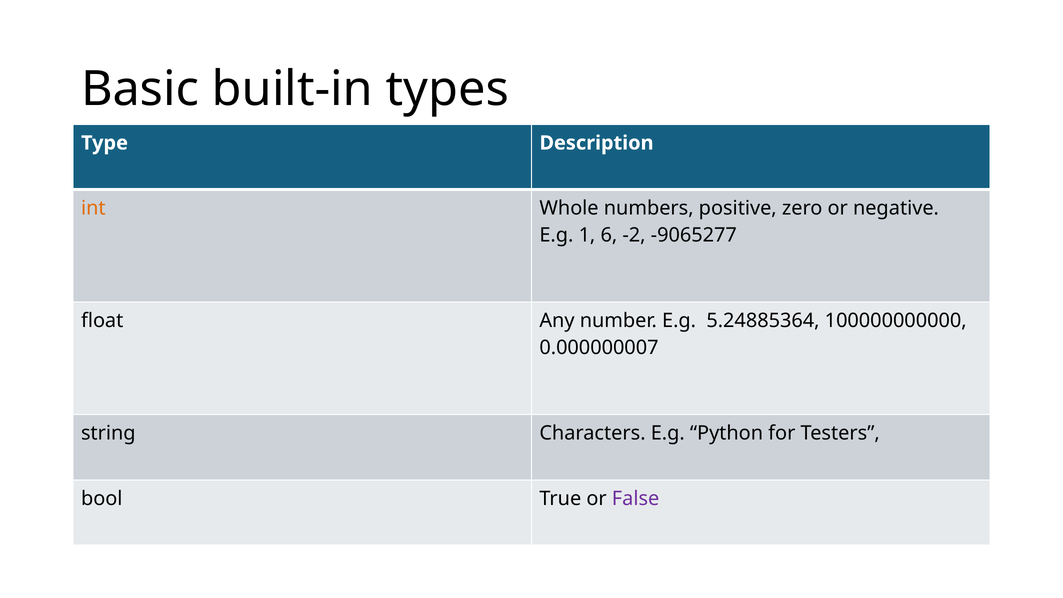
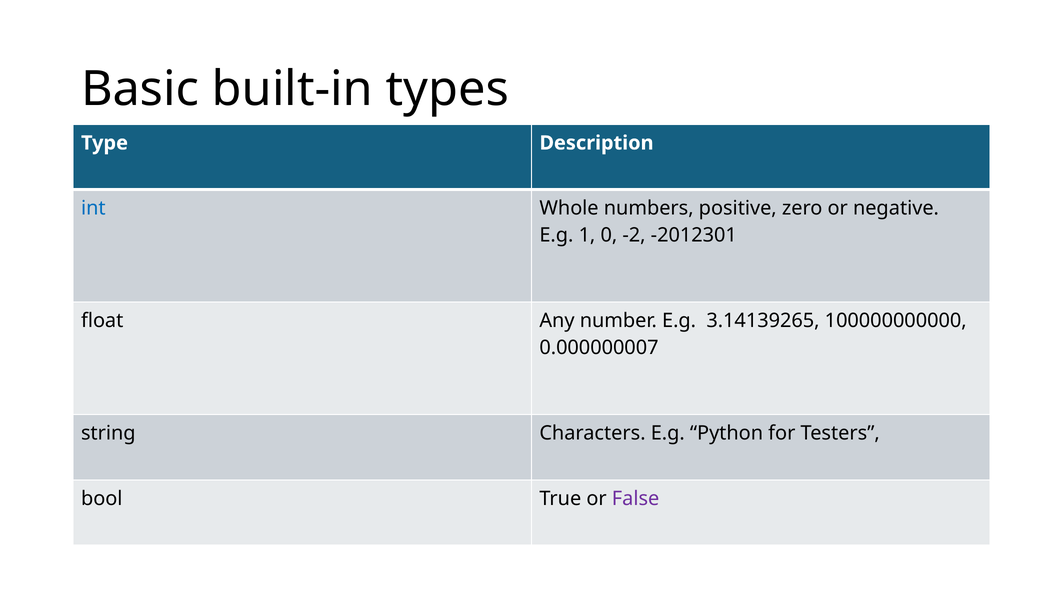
int colour: orange -> blue
6: 6 -> 0
-9065277: -9065277 -> -2012301
5.24885364: 5.24885364 -> 3.14139265
